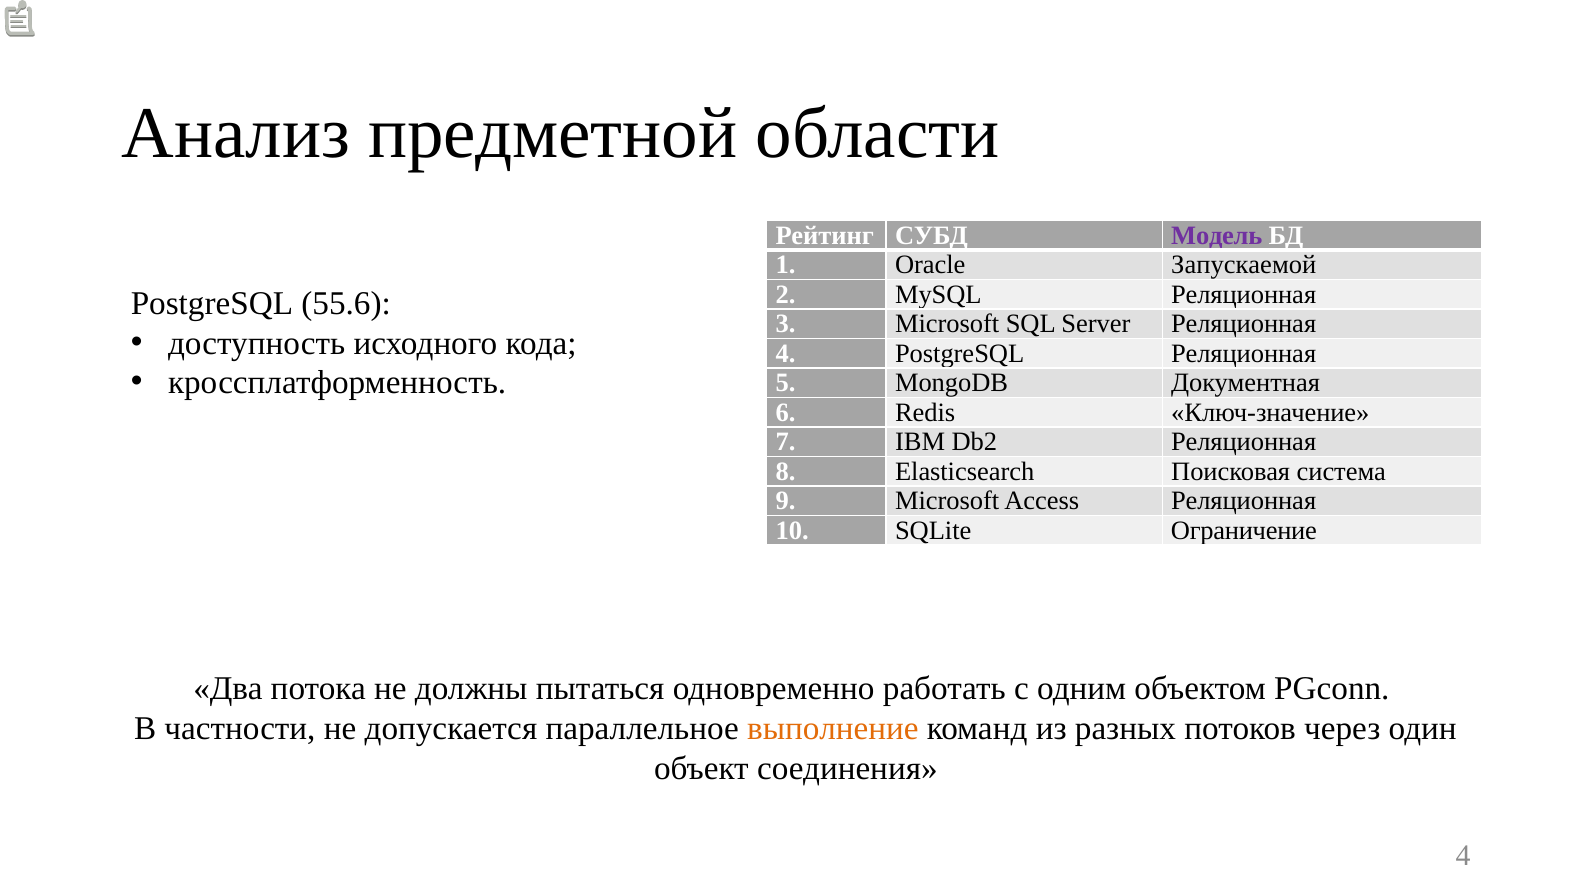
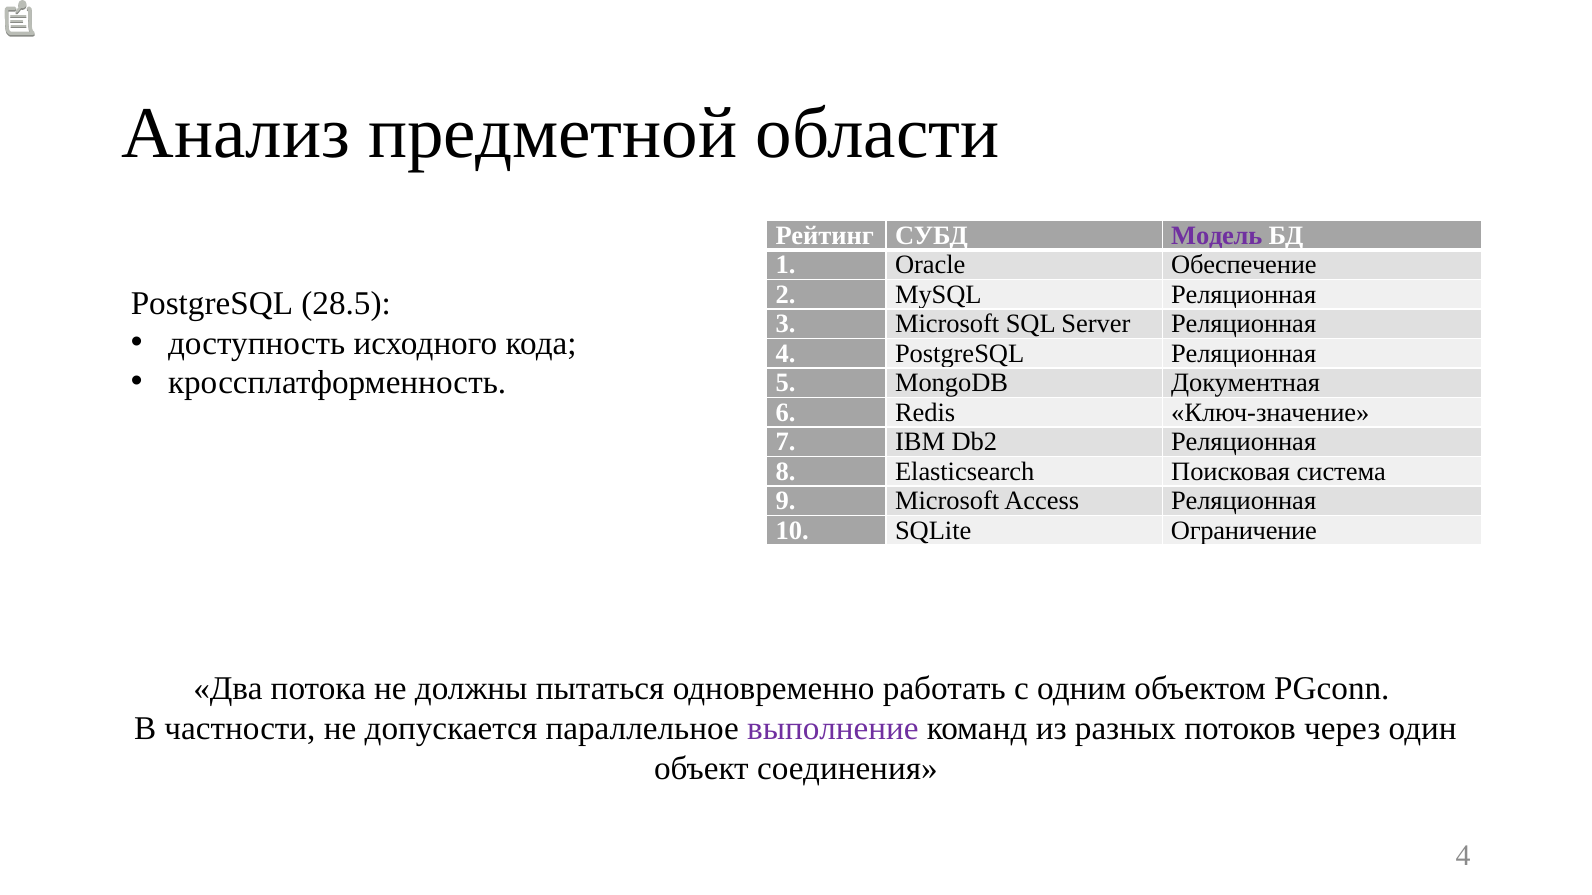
Запускаемой: Запускаемой -> Обеспечение
55.6: 55.6 -> 28.5
выполнение colour: orange -> purple
